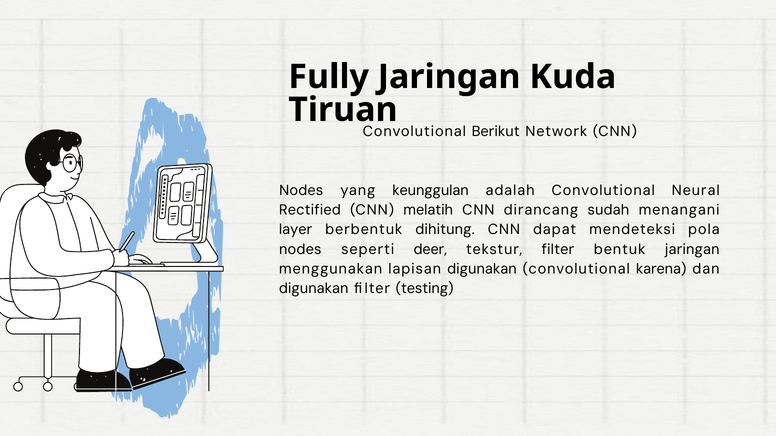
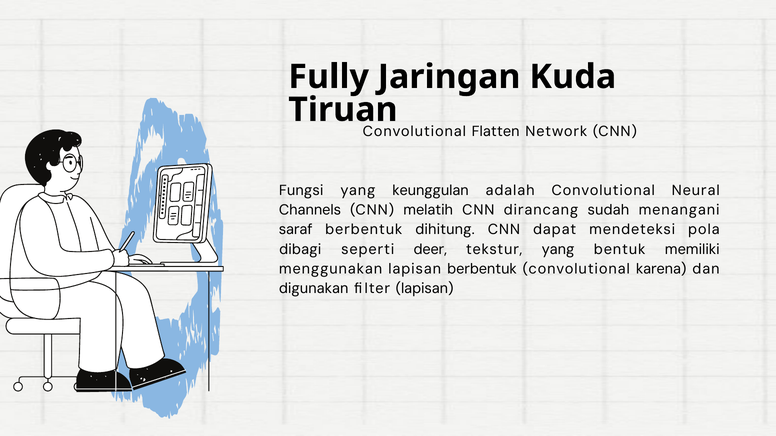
Berikut: Berikut -> Flatten
Nodes at (301, 191): Nodes -> Fungsi
Rectified: Rectified -> Channels
layer: layer -> saraf
nodes at (300, 249): nodes -> dibagi
tekstur filter: filter -> yang
bentuk jaringan: jaringan -> memiliki
lapisan digunakan: digunakan -> berbentuk
filter testing: testing -> lapisan
